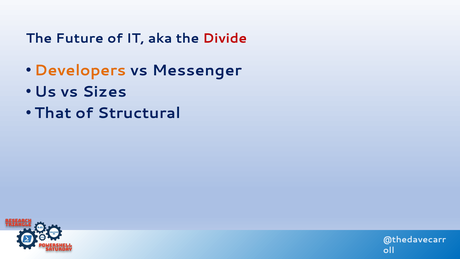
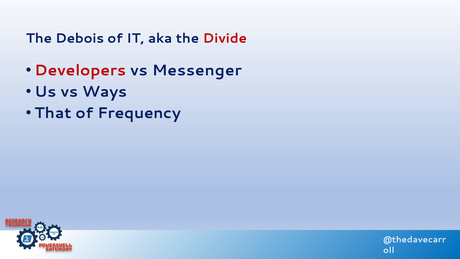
Future: Future -> Debois
Developers colour: orange -> red
Sizes: Sizes -> Ways
Structural: Structural -> Frequency
